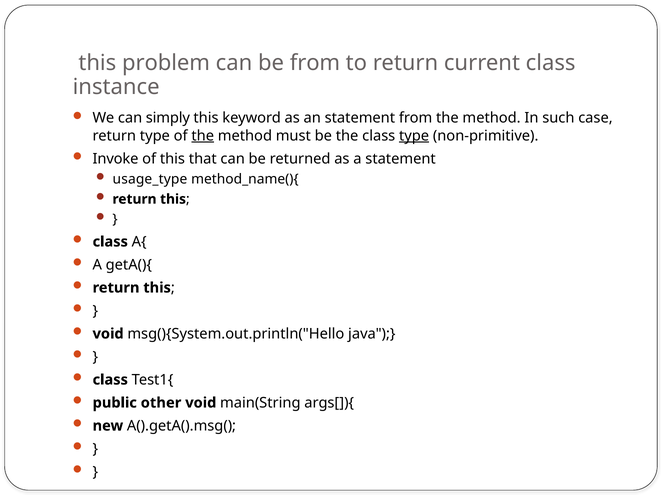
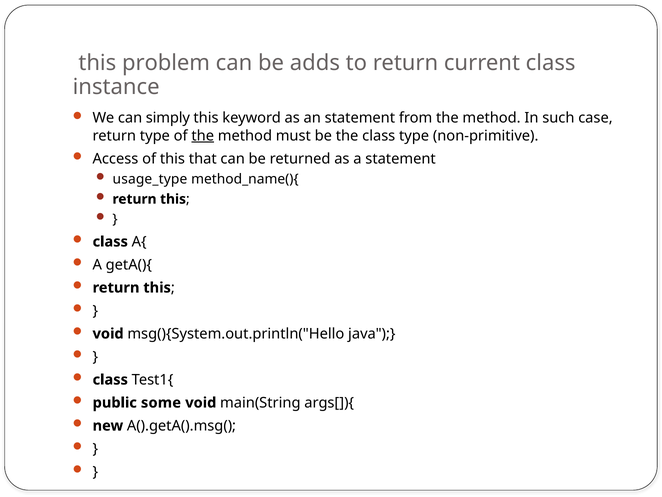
be from: from -> adds
type at (414, 136) underline: present -> none
Invoke: Invoke -> Access
other: other -> some
